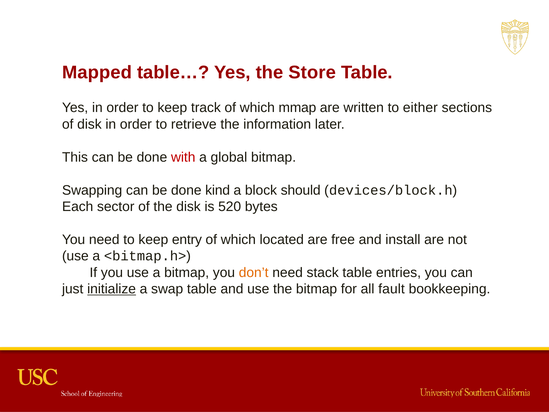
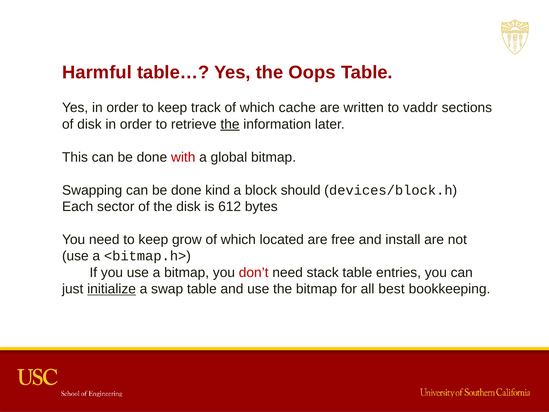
Mapped: Mapped -> Harmful
Store: Store -> Oops
mmap: mmap -> cache
either: either -> vaddr
the at (230, 124) underline: none -> present
520: 520 -> 612
entry: entry -> grow
don’t colour: orange -> red
fault: fault -> best
